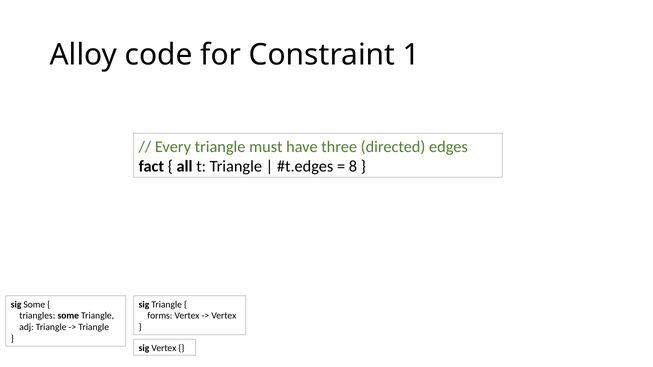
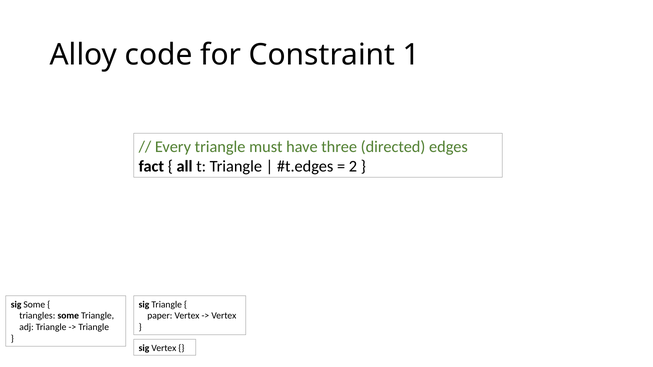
8: 8 -> 2
forms: forms -> paper
